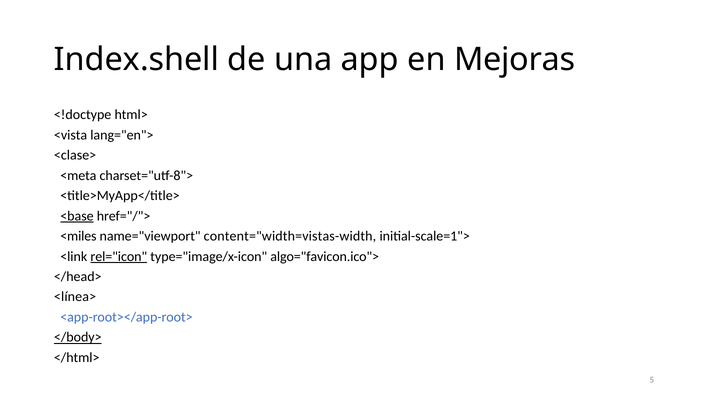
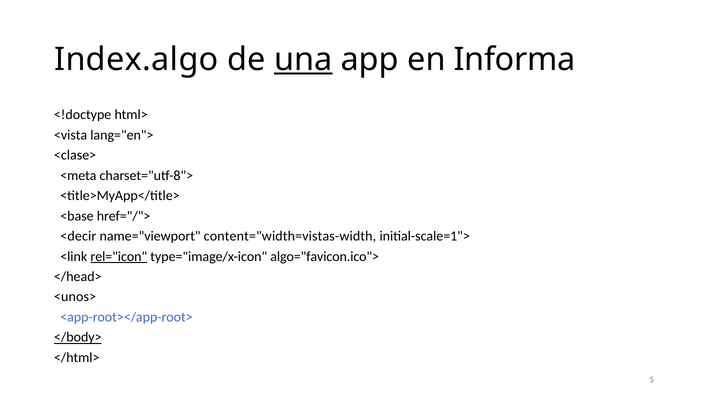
Index.shell: Index.shell -> Index.algo
una underline: none -> present
Mejoras: Mejoras -> Informa
<base underline: present -> none
<miles: <miles -> <decir
<línea>: <línea> -> <unos>
